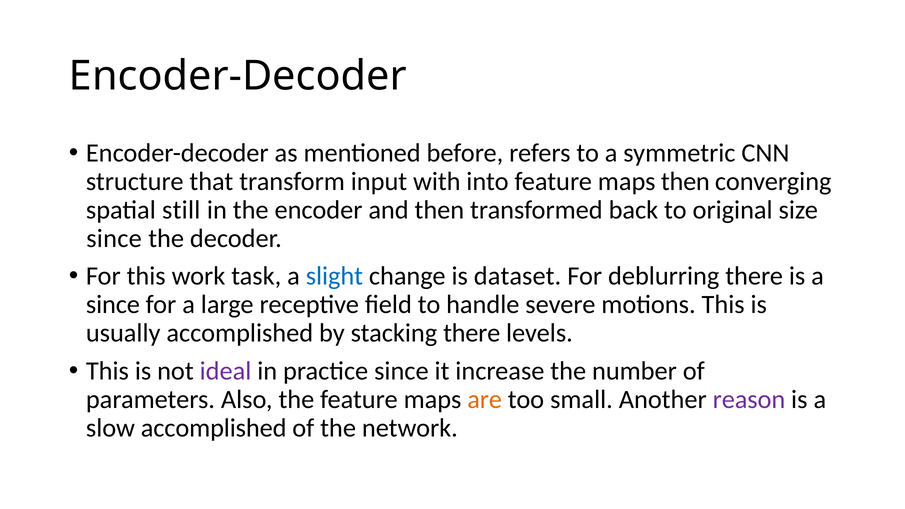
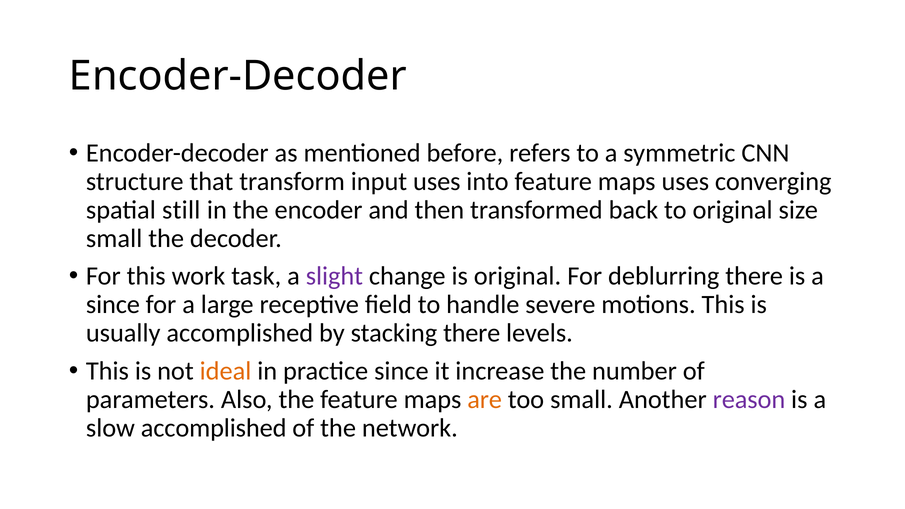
input with: with -> uses
maps then: then -> uses
since at (114, 238): since -> small
slight colour: blue -> purple
is dataset: dataset -> original
ideal colour: purple -> orange
